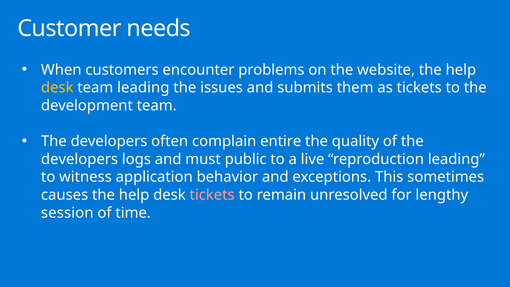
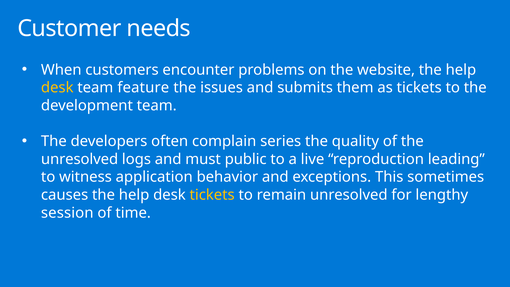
team leading: leading -> feature
entire: entire -> series
developers at (80, 159): developers -> unresolved
tickets at (212, 195) colour: pink -> yellow
